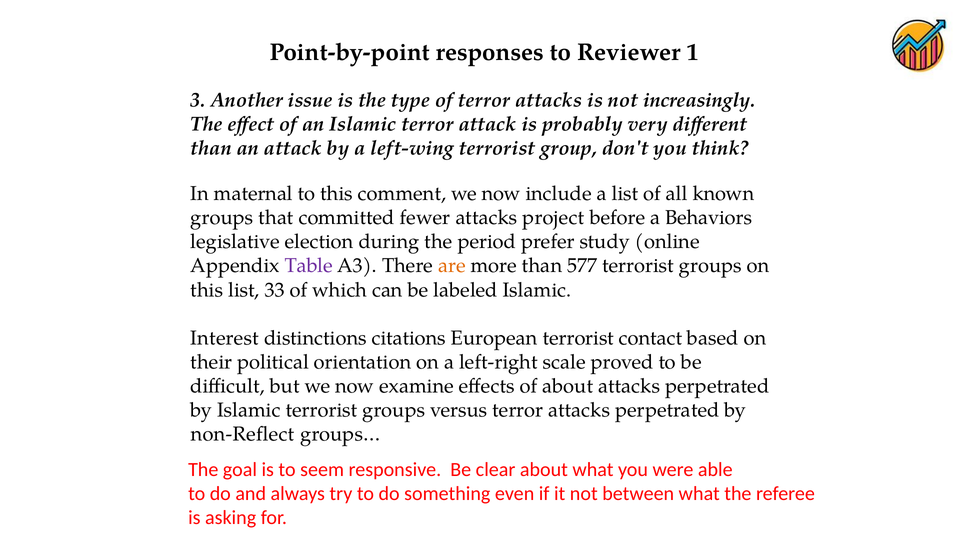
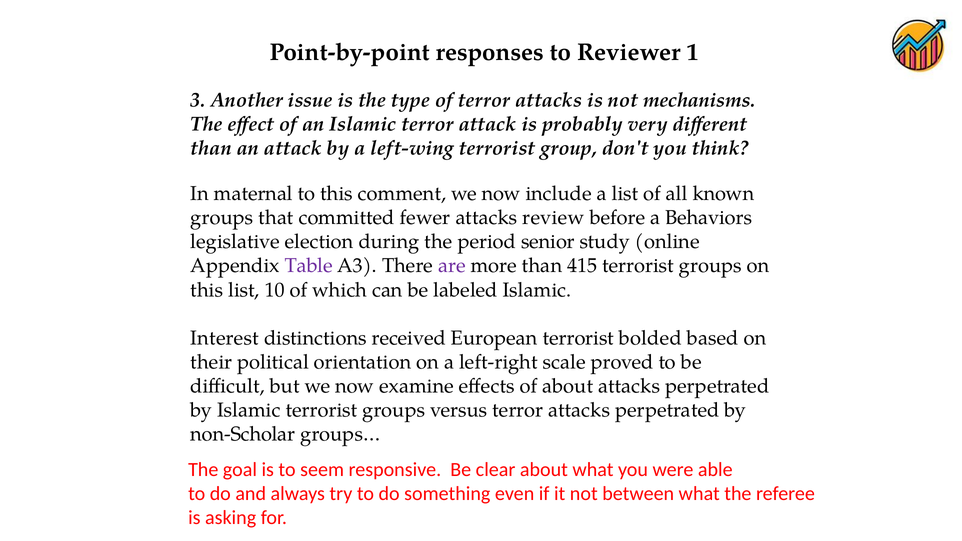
increasingly: increasingly -> mechanisms
project: project -> review
prefer: prefer -> senior
are colour: orange -> purple
577: 577 -> 415
33: 33 -> 10
citations: citations -> received
contact: contact -> bolded
non-Reflect: non-Reflect -> non-Scholar
